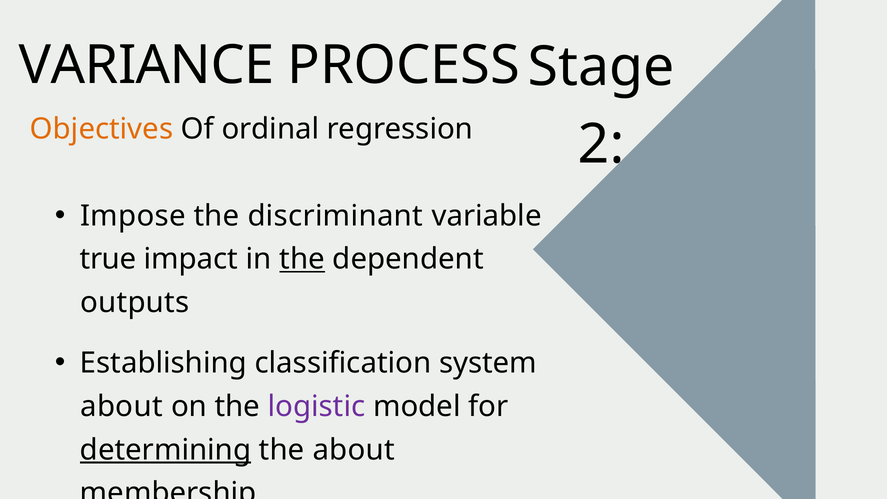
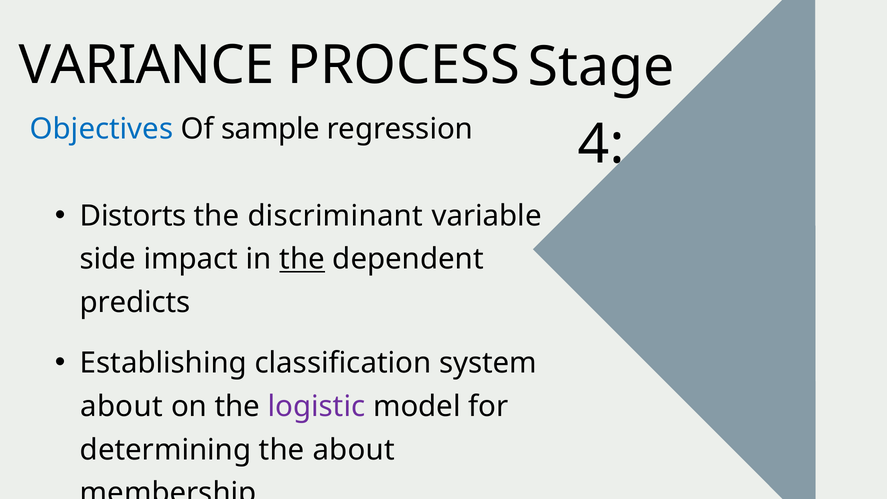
Objectives colour: orange -> blue
ordinal: ordinal -> sample
2: 2 -> 4
Impose: Impose -> Distorts
true: true -> side
outputs: outputs -> predicts
determining underline: present -> none
